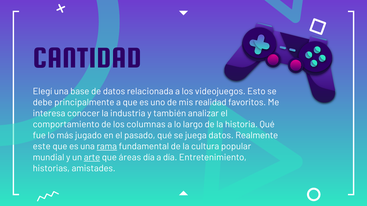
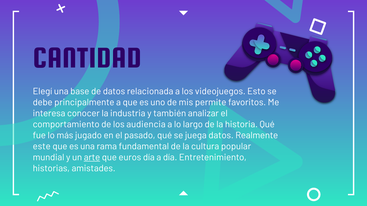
realidad: realidad -> permite
columnas: columnas -> audiencia
rama underline: present -> none
áreas: áreas -> euros
